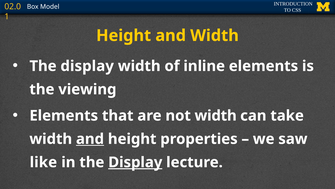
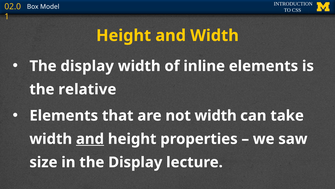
viewing: viewing -> relative
like: like -> size
Display at (135, 162) underline: present -> none
